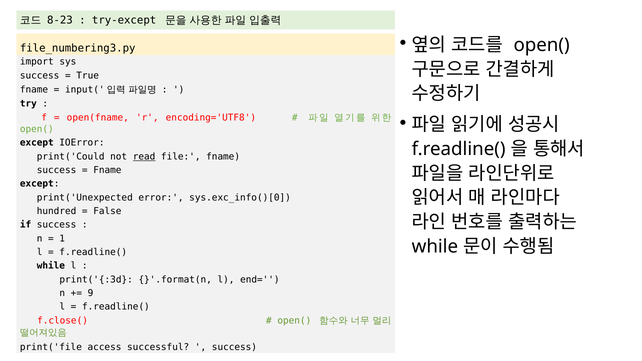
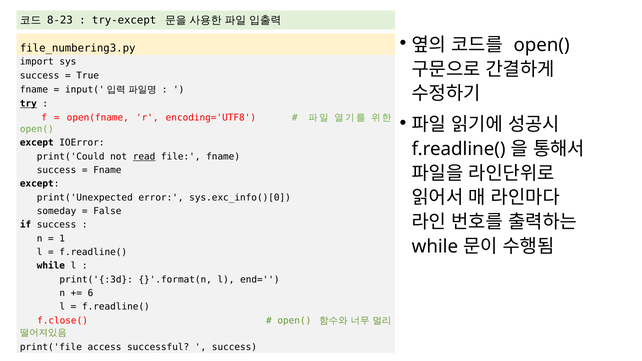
try underline: none -> present
hundred: hundred -> someday
9: 9 -> 6
